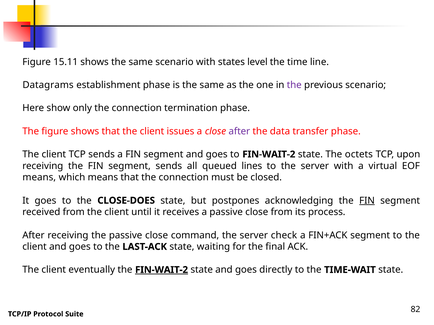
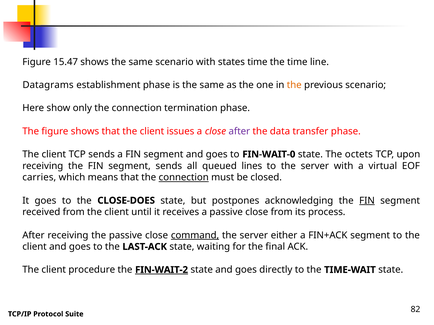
15.11: 15.11 -> 15.47
states level: level -> time
the at (294, 85) colour: purple -> orange
to FIN-WAIT-2: FIN-WAIT-2 -> FIN-WAIT-0
means at (39, 178): means -> carries
connection at (184, 178) underline: none -> present
command underline: none -> present
check: check -> either
eventually: eventually -> procedure
